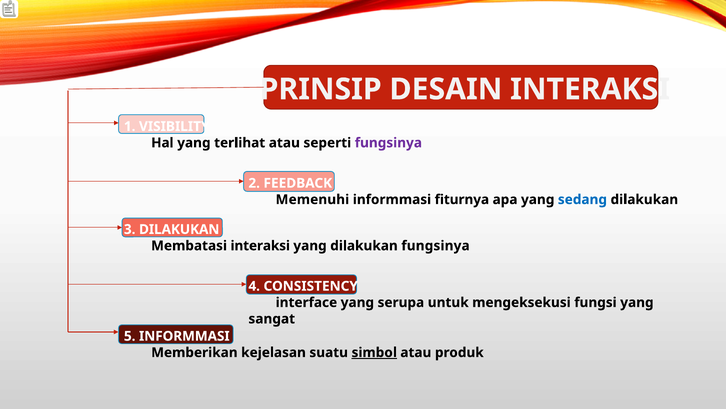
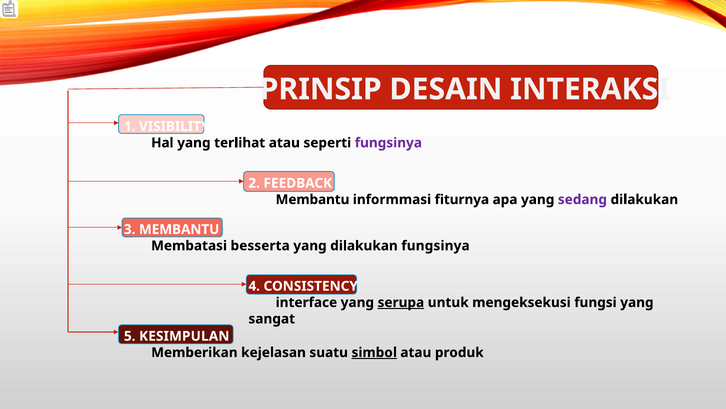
Memenuhi at (312, 199): Memenuhi -> Membantu
sedang colour: blue -> purple
3 DILAKUKAN: DILAKUKAN -> MEMBANTU
Membatasi interaksi: interaksi -> besserta
serupa underline: none -> present
5 INFORMMASI: INFORMMASI -> KESIMPULAN
